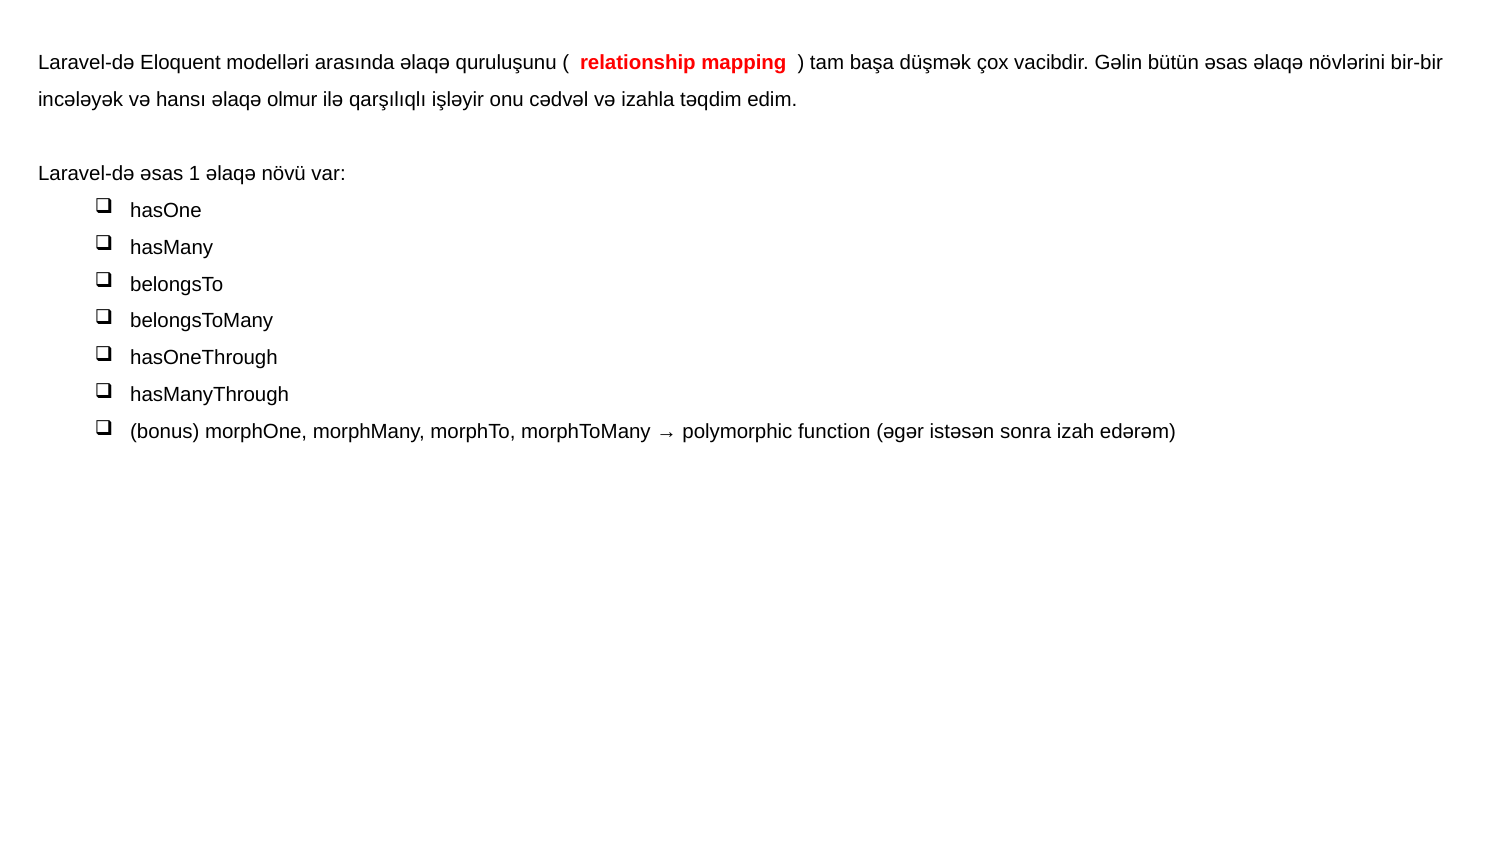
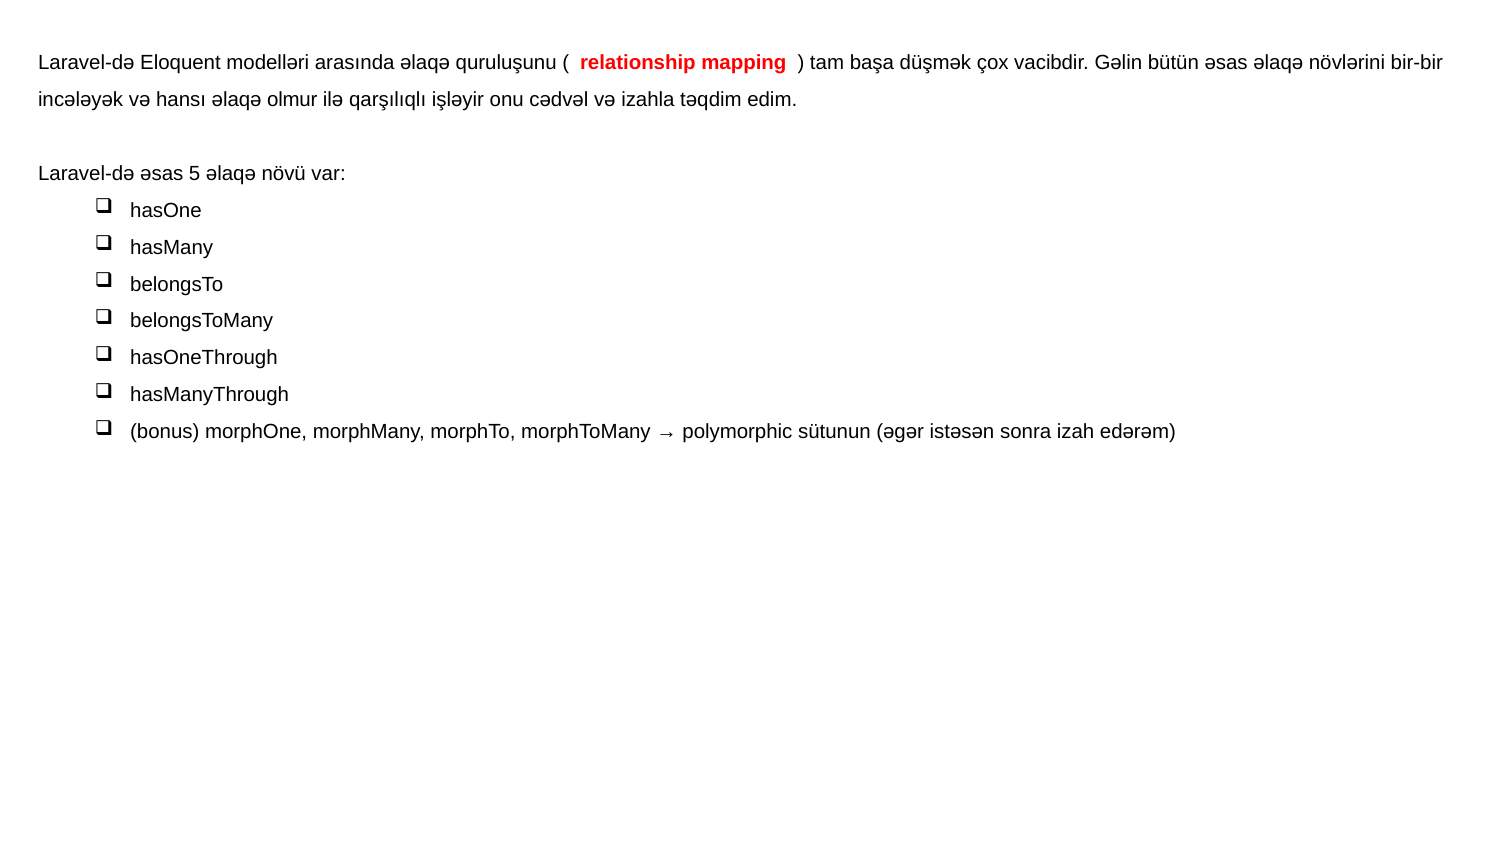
1: 1 -> 5
function: function -> sütunun
